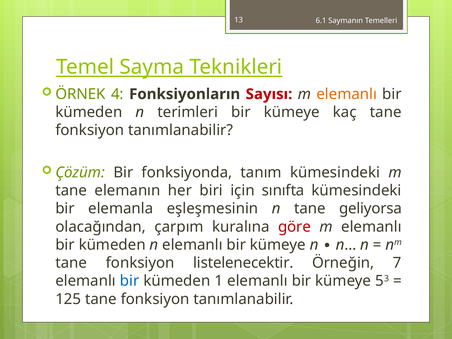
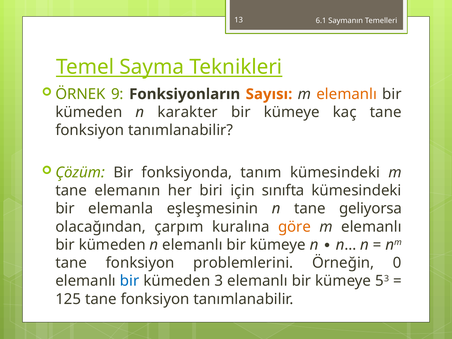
4: 4 -> 9
Sayısı colour: red -> orange
terimleri: terimleri -> karakter
göre colour: red -> orange
listelenecektir: listelenecektir -> problemlerini
7: 7 -> 0
1: 1 -> 3
